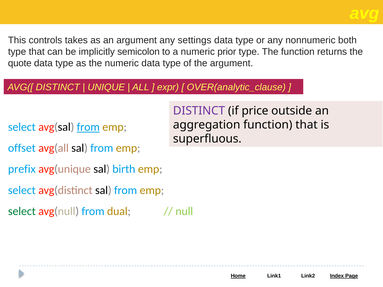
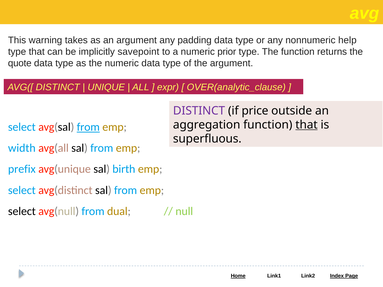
controls: controls -> warning
settings: settings -> padding
both: both -> help
semicolon: semicolon -> savepoint
that at (307, 125) underline: none -> present
offset: offset -> width
select at (22, 211) colour: green -> black
